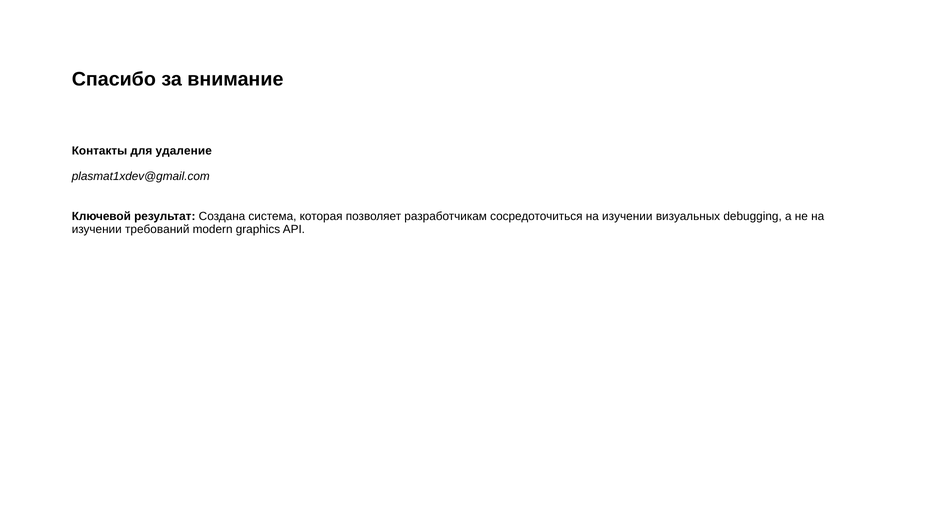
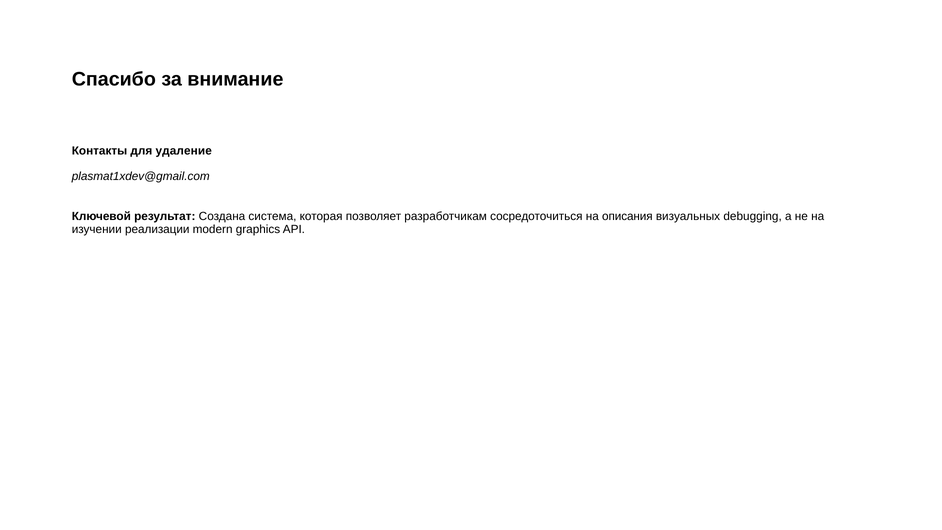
сосредоточиться на изучении: изучении -> описания
требований: требований -> реализации
